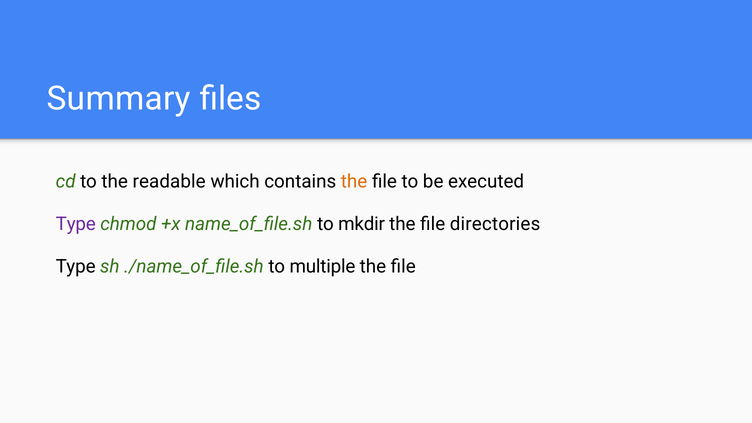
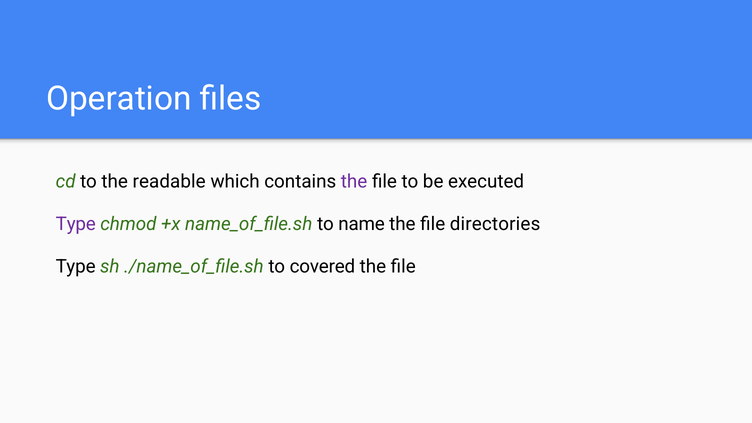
Summary: Summary -> Operation
the at (354, 181) colour: orange -> purple
mkdir: mkdir -> name
multiple: multiple -> covered
